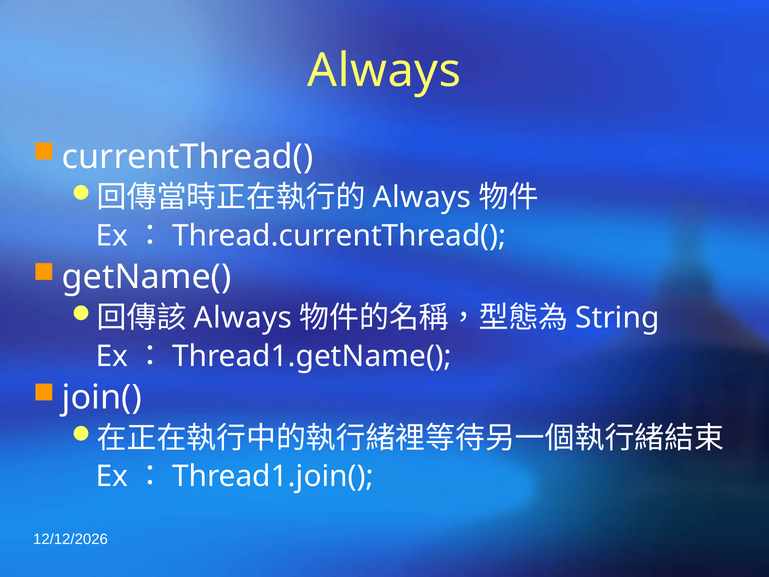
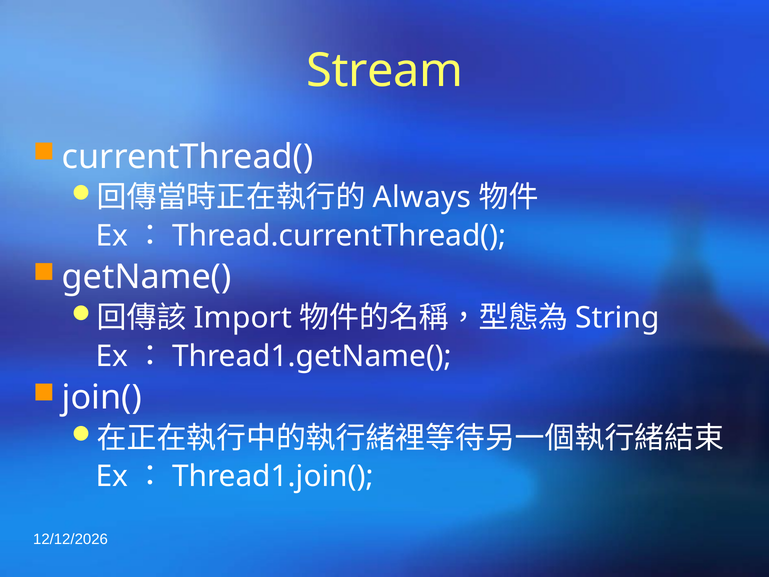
Always at (384, 71): Always -> Stream
Always at (243, 318): Always -> Import
